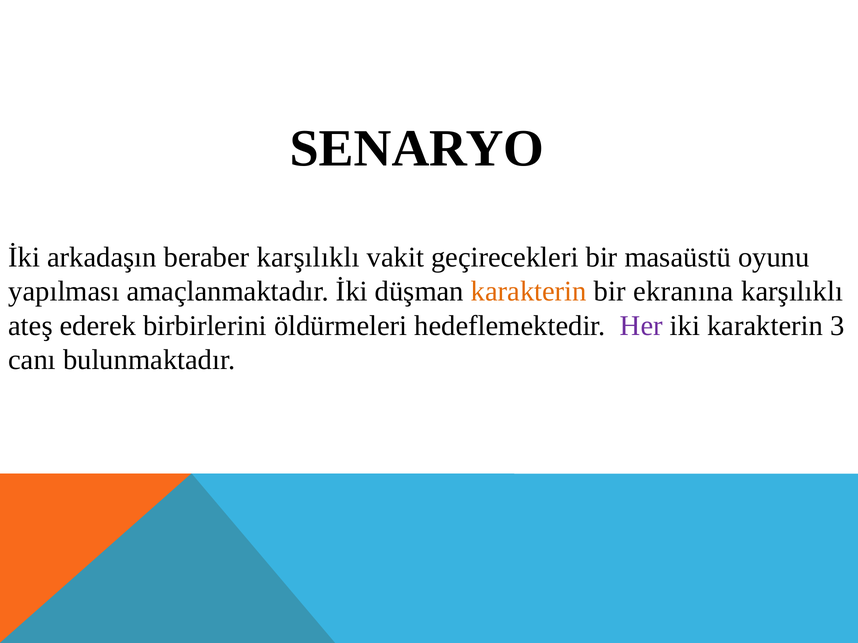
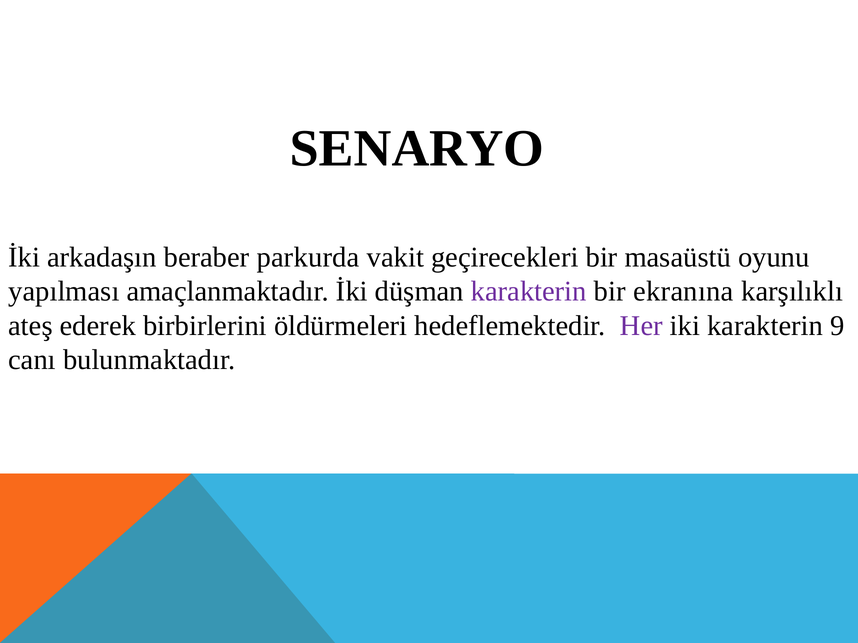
beraber karşılıklı: karşılıklı -> parkurda
karakterin at (529, 292) colour: orange -> purple
3: 3 -> 9
